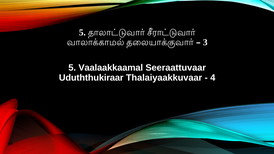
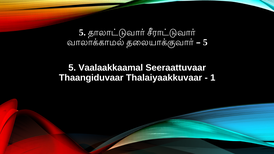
3 at (205, 42): 3 -> 5
Uduththukiraar: Uduththukiraar -> Thaangiduvaar
4: 4 -> 1
